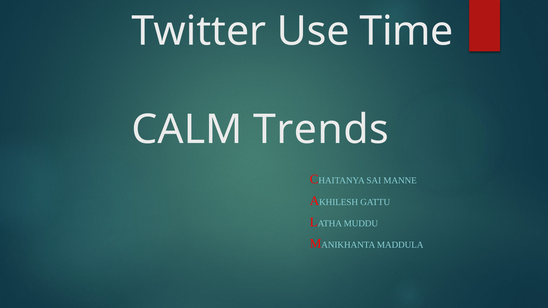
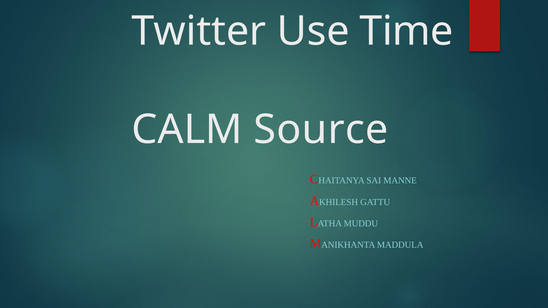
Trends: Trends -> Source
